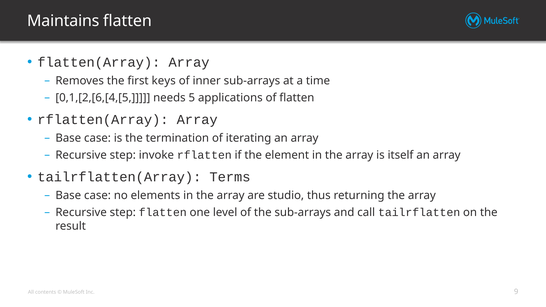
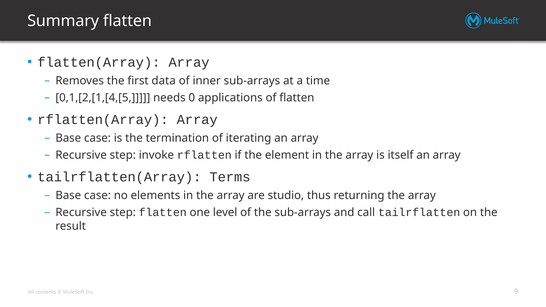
Maintains: Maintains -> Summary
keys: keys -> data
0,1,[2,[6,[4,[5: 0,1,[2,[6,[4,[5 -> 0,1,[2,[1,[4,[5
5: 5 -> 0
